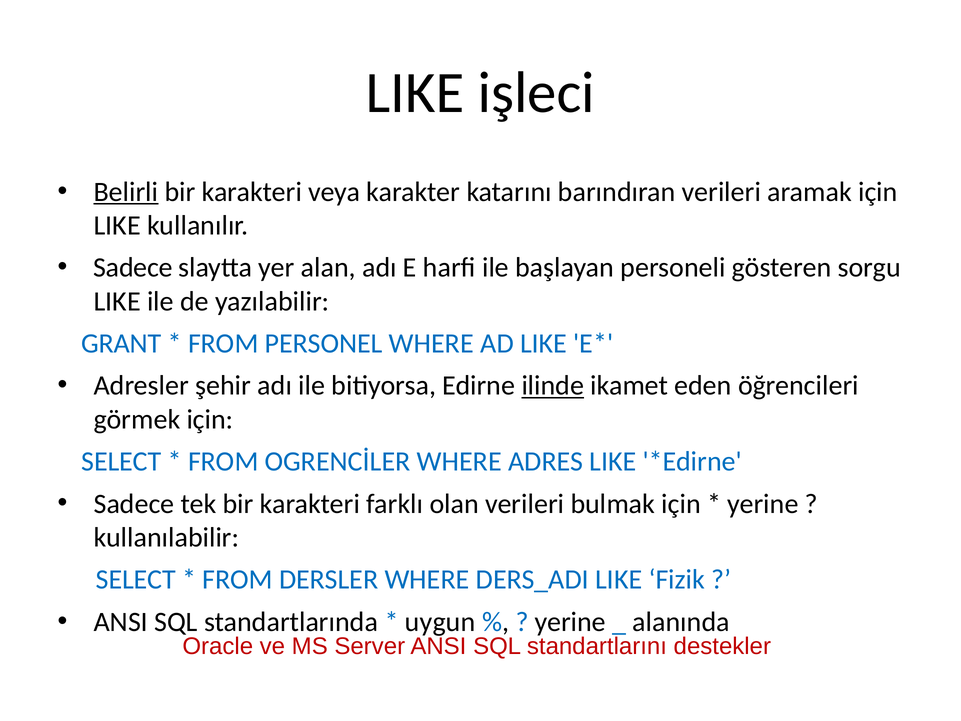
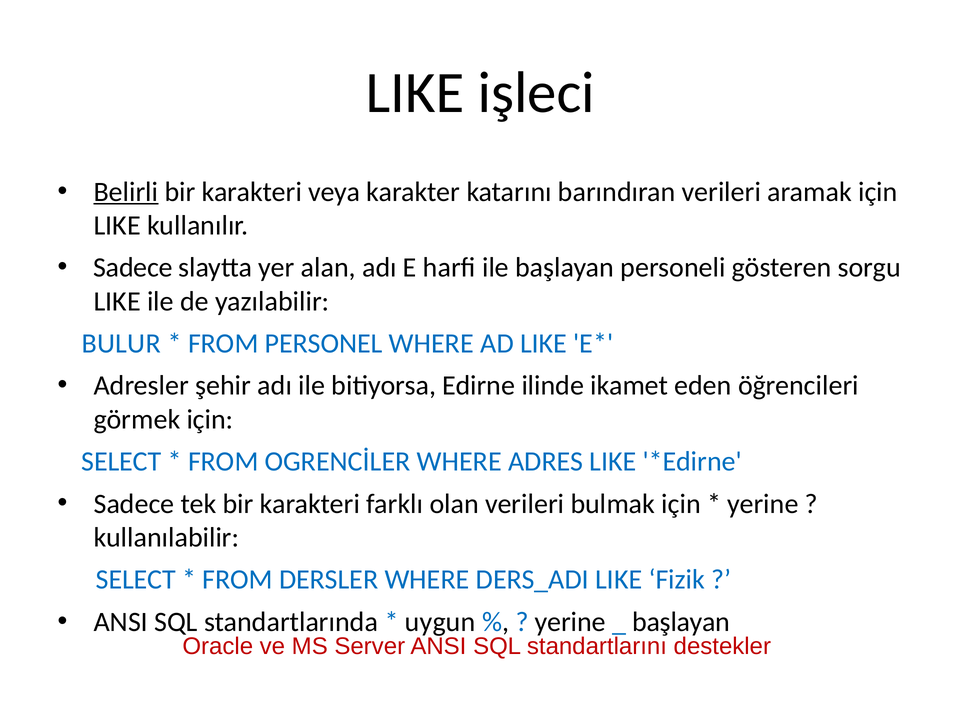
GRANT: GRANT -> BULUR
ilinde underline: present -> none
alanında at (681, 622): alanında -> başlayan
